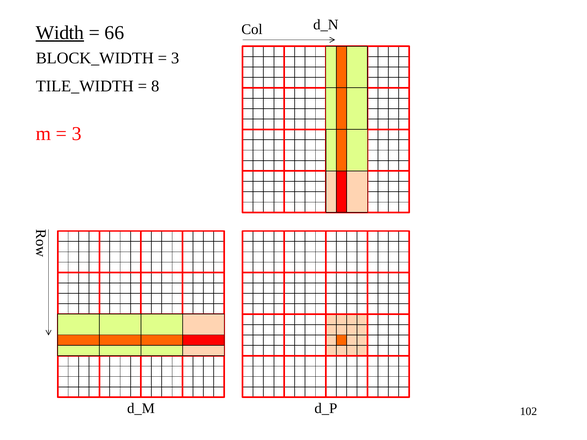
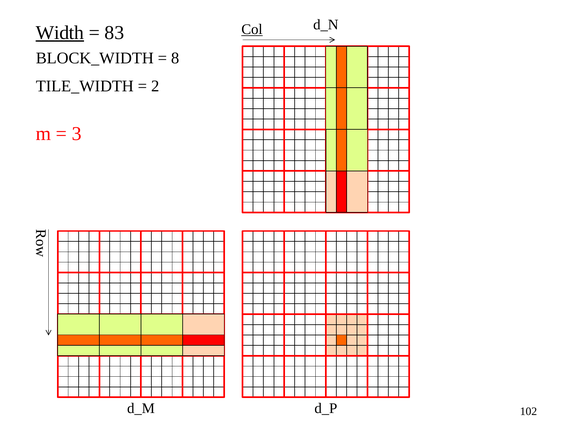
Col underline: none -> present
66: 66 -> 83
3 at (175, 58): 3 -> 8
8 at (155, 86): 8 -> 2
